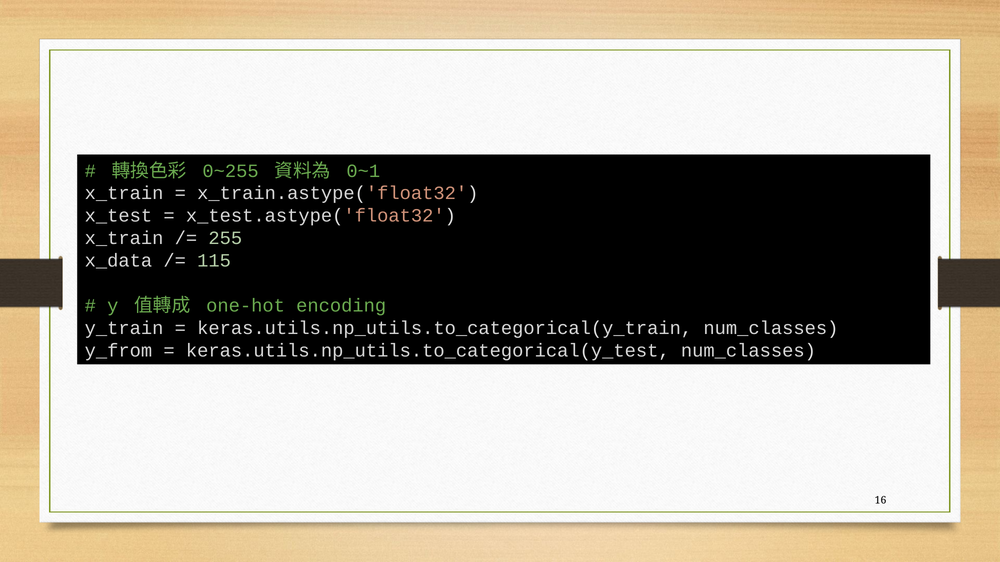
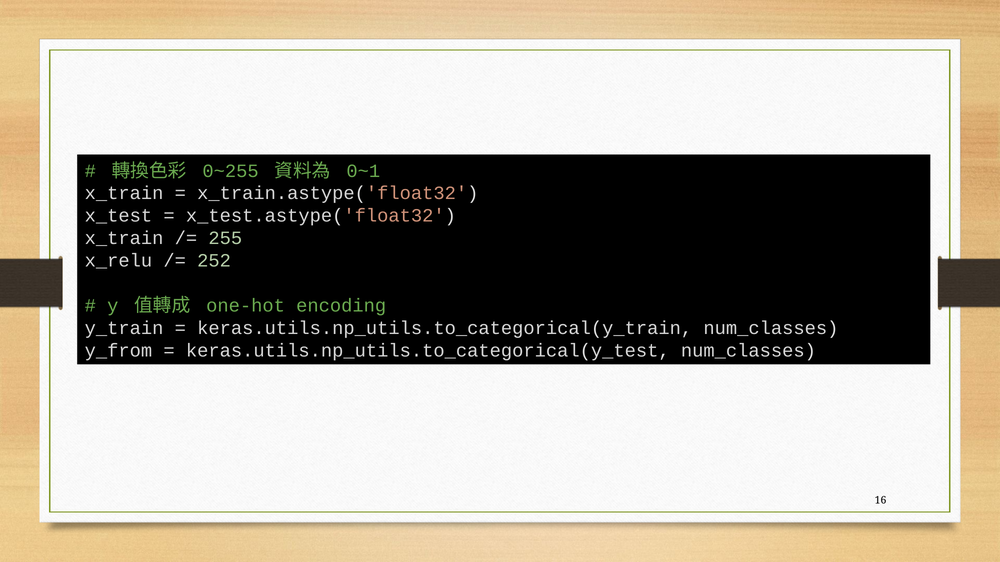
x_data: x_data -> x_relu
115: 115 -> 252
